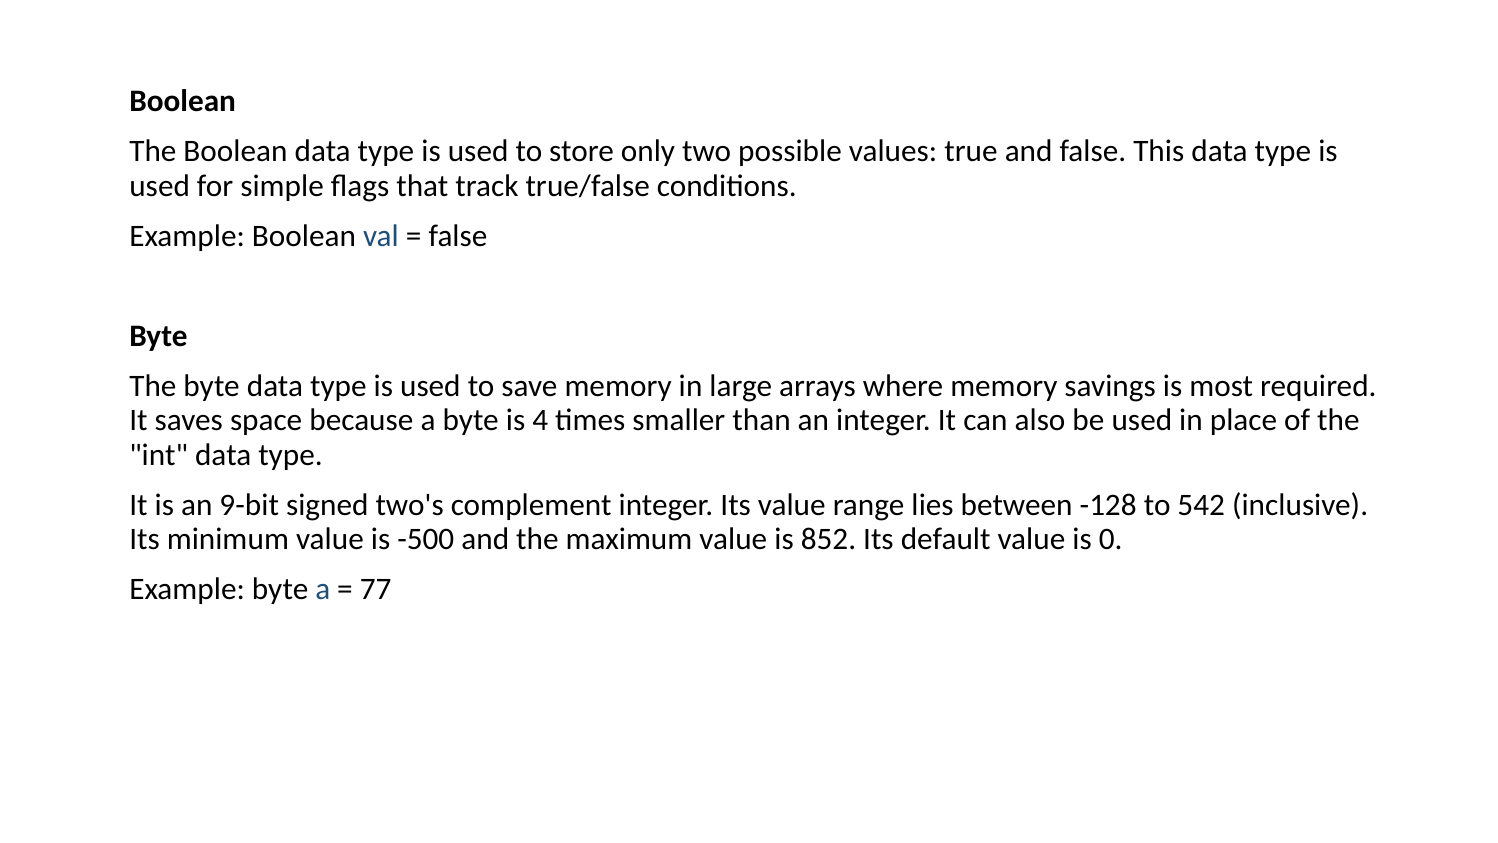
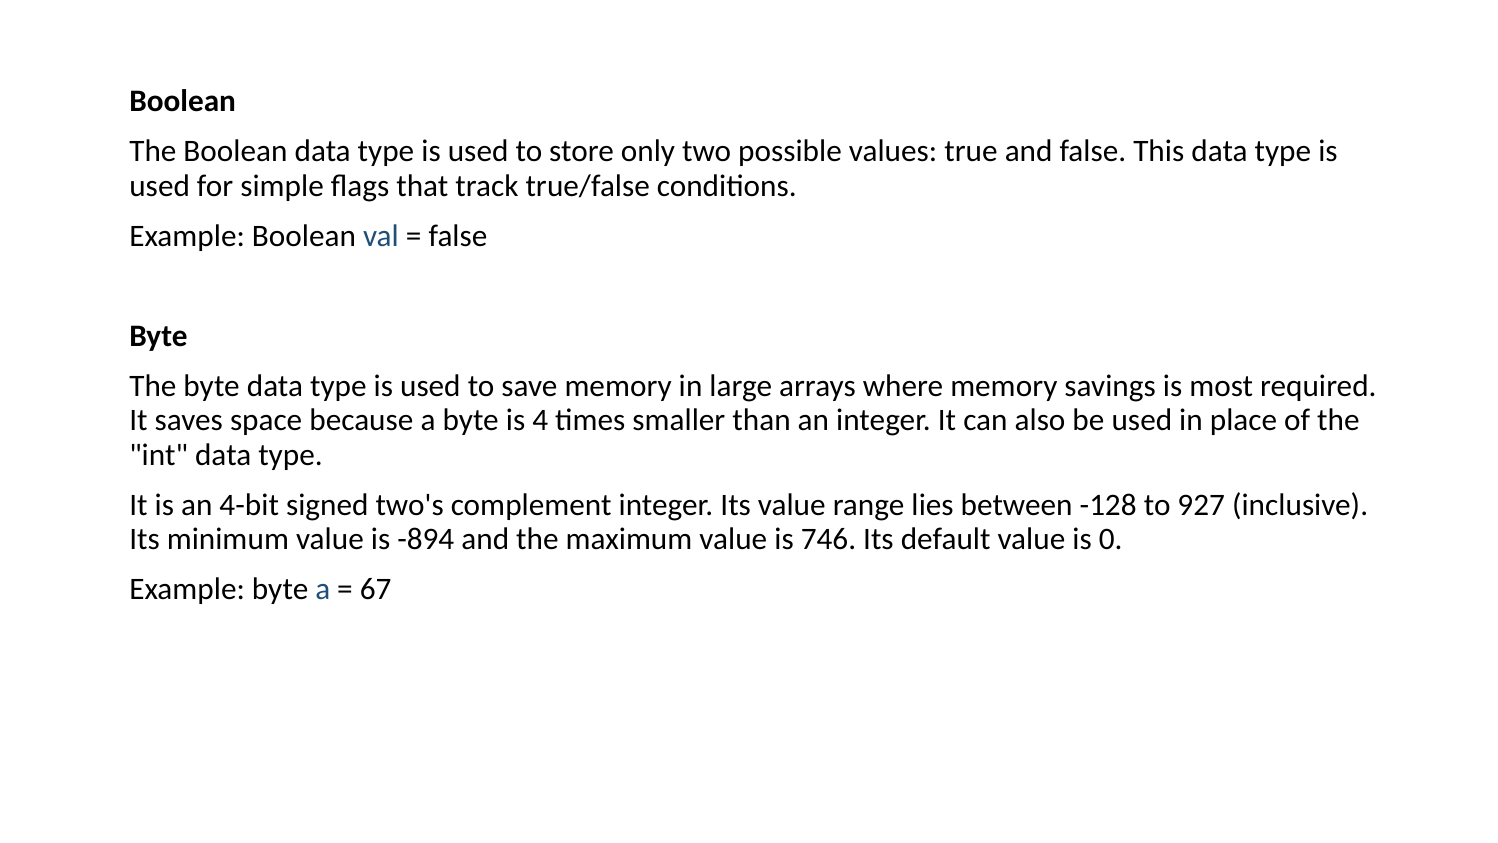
9-bit: 9-bit -> 4-bit
542: 542 -> 927
-500: -500 -> -894
852: 852 -> 746
77: 77 -> 67
